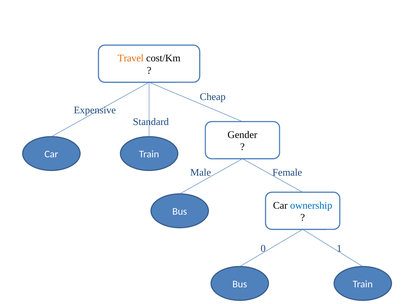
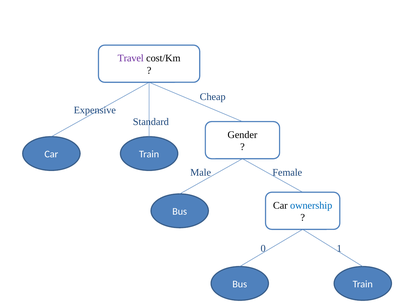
Travel colour: orange -> purple
